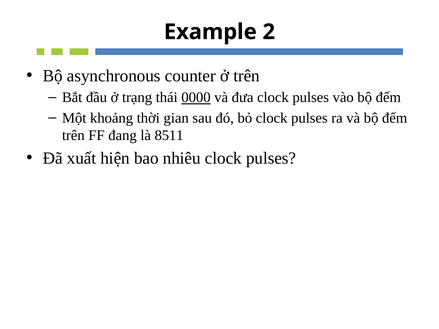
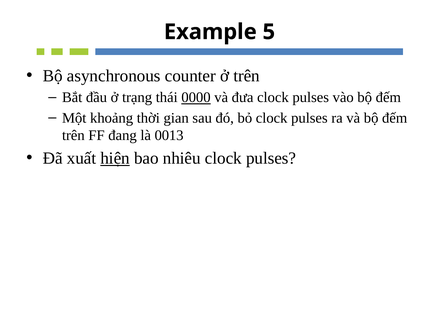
2: 2 -> 5
8511: 8511 -> 0013
hiện underline: none -> present
